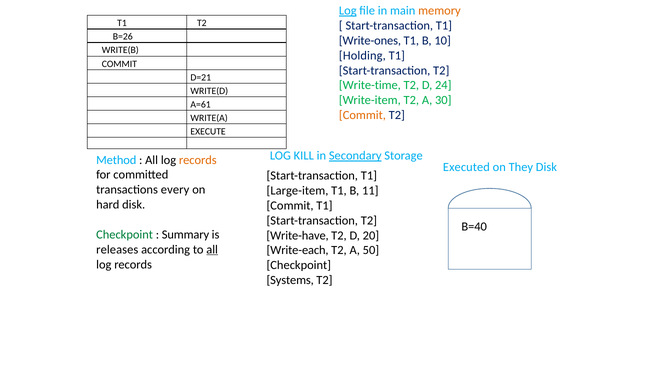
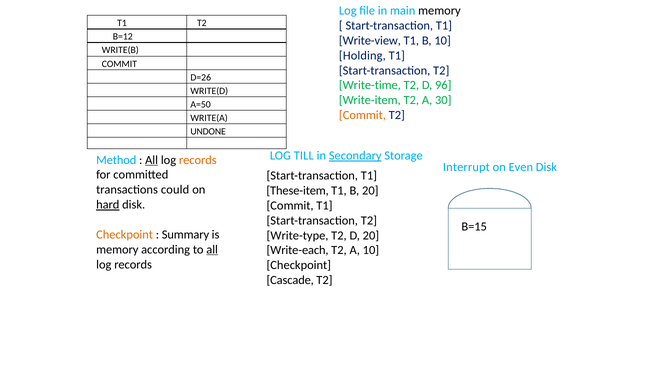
Log at (348, 11) underline: present -> none
memory at (439, 11) colour: orange -> black
B=26: B=26 -> B=12
Write-ones: Write-ones -> Write-view
D=21: D=21 -> D=26
24: 24 -> 96
A=61: A=61 -> A=50
EXECUTE: EXECUTE -> UNDONE
KILL: KILL -> TILL
All at (152, 160) underline: none -> present
Executed: Executed -> Interrupt
They: They -> Even
every: every -> could
Large-item: Large-item -> These-item
B 11: 11 -> 20
hard underline: none -> present
B=40: B=40 -> B=15
Checkpoint at (125, 235) colour: green -> orange
Write-have: Write-have -> Write-type
releases at (117, 250): releases -> memory
A 50: 50 -> 10
Systems: Systems -> Cascade
